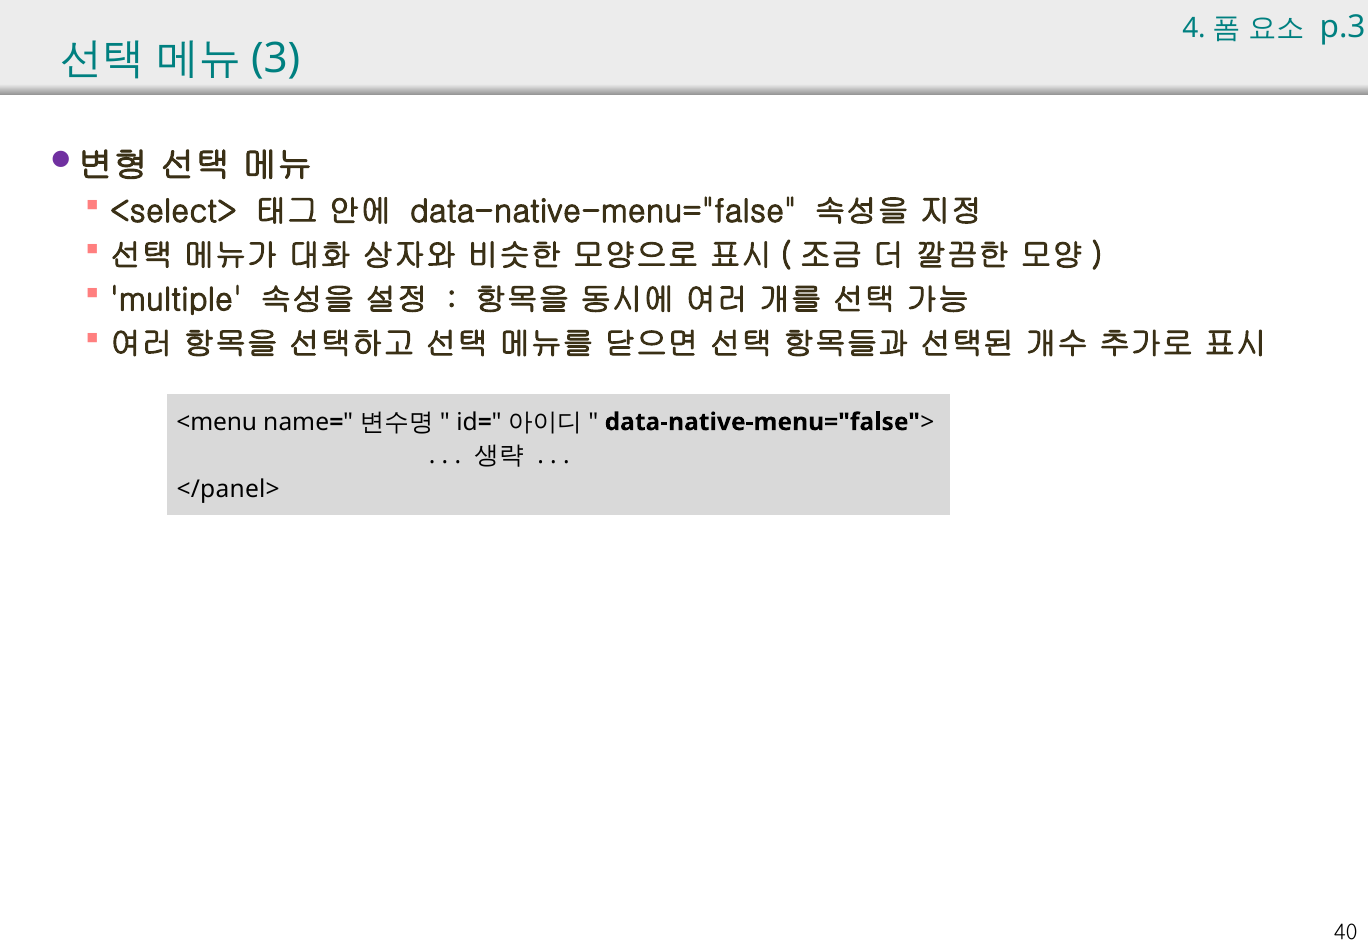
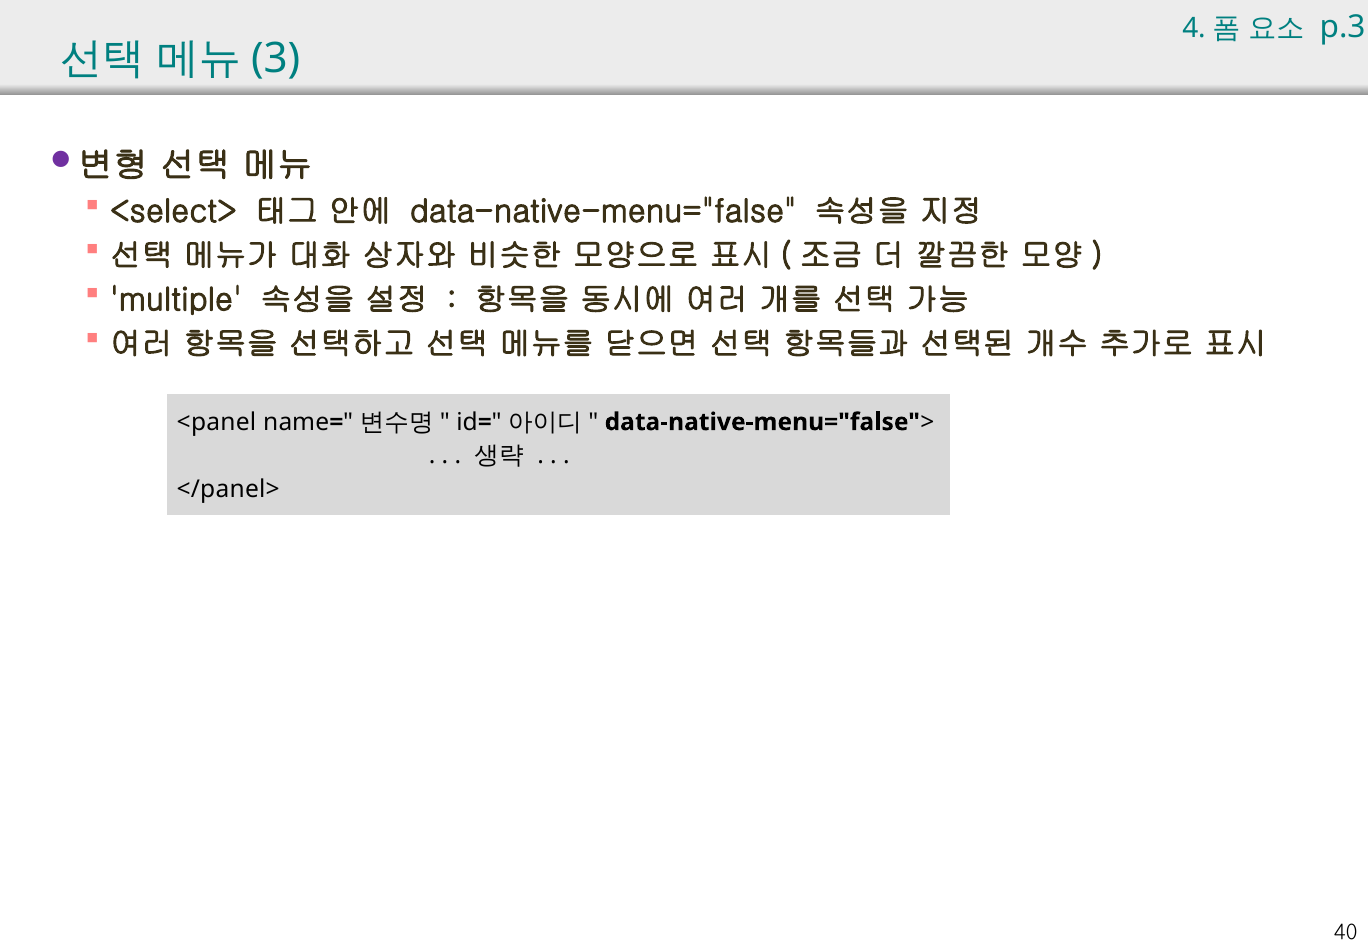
<menu: <menu -> <panel
